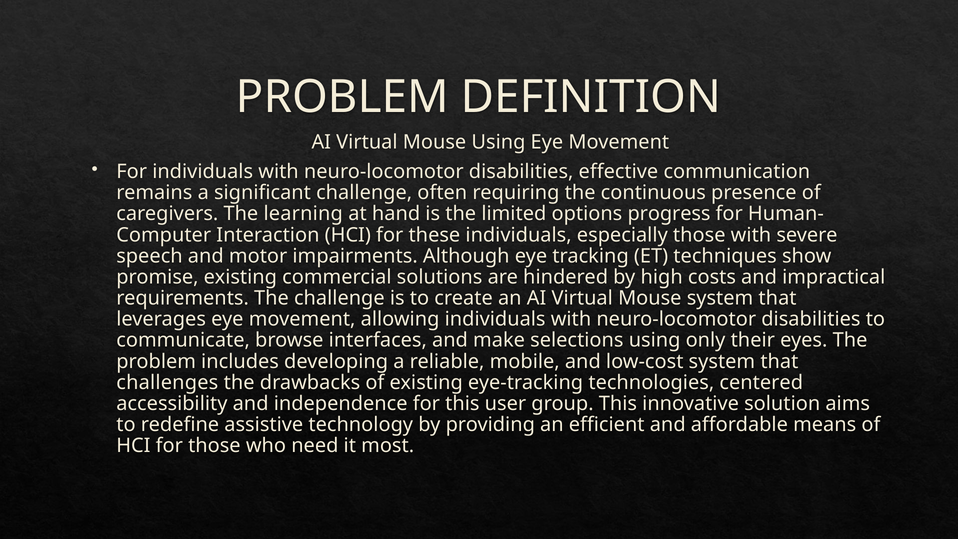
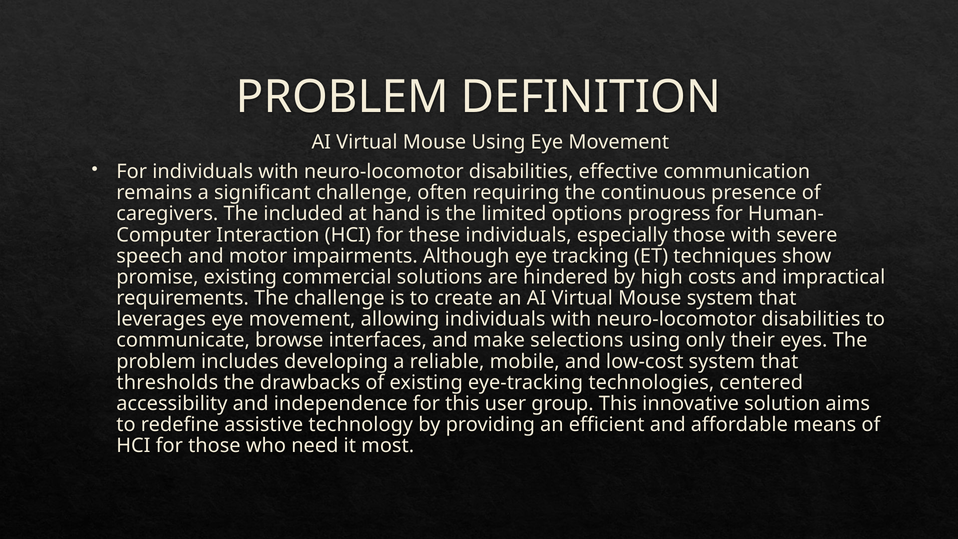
learning: learning -> included
challenges: challenges -> thresholds
